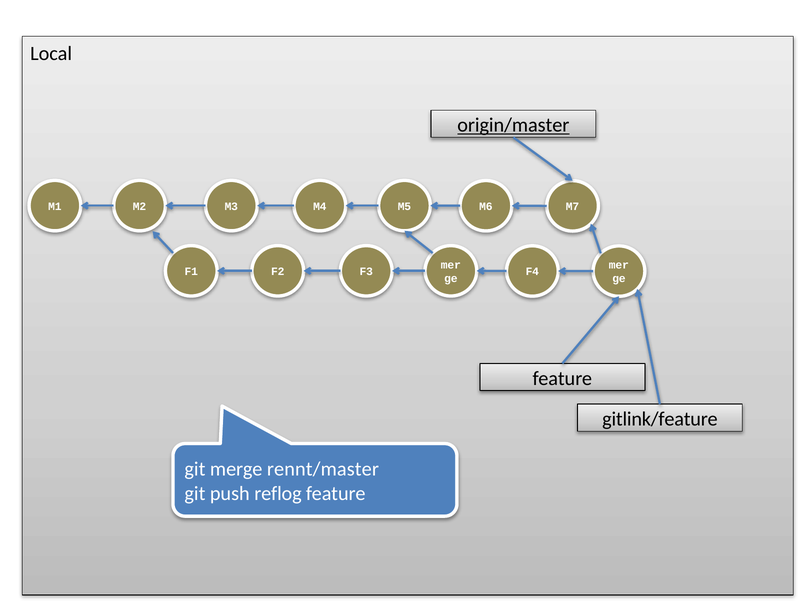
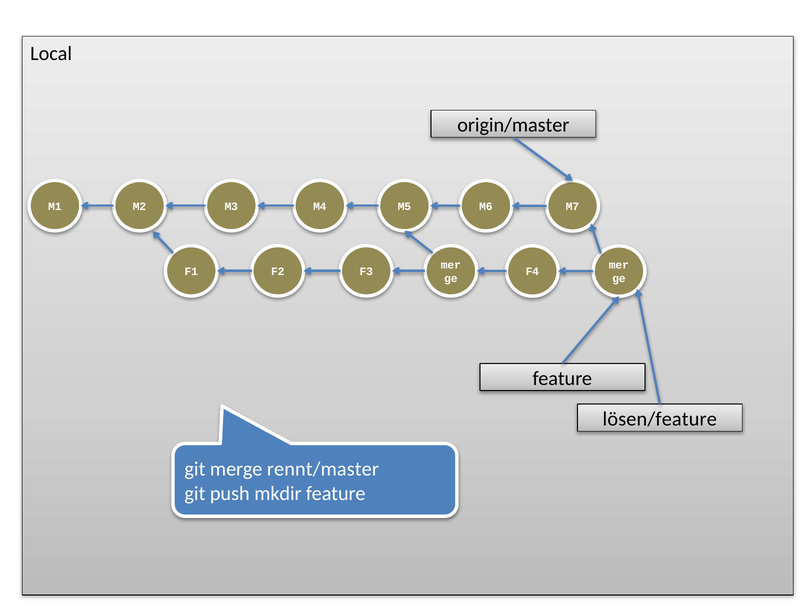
origin/master underline: present -> none
gitlink/feature: gitlink/feature -> lösen/feature
reflog: reflog -> mkdir
